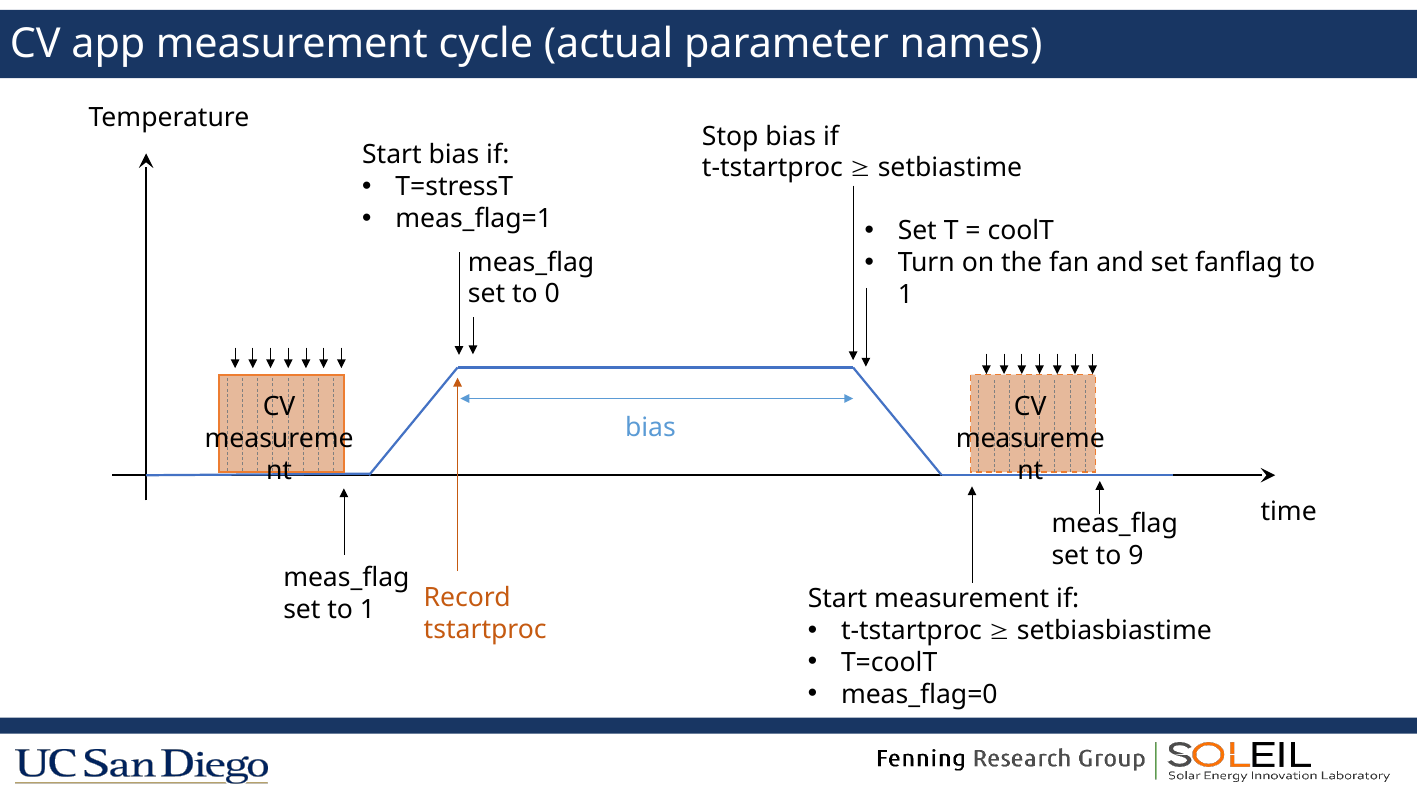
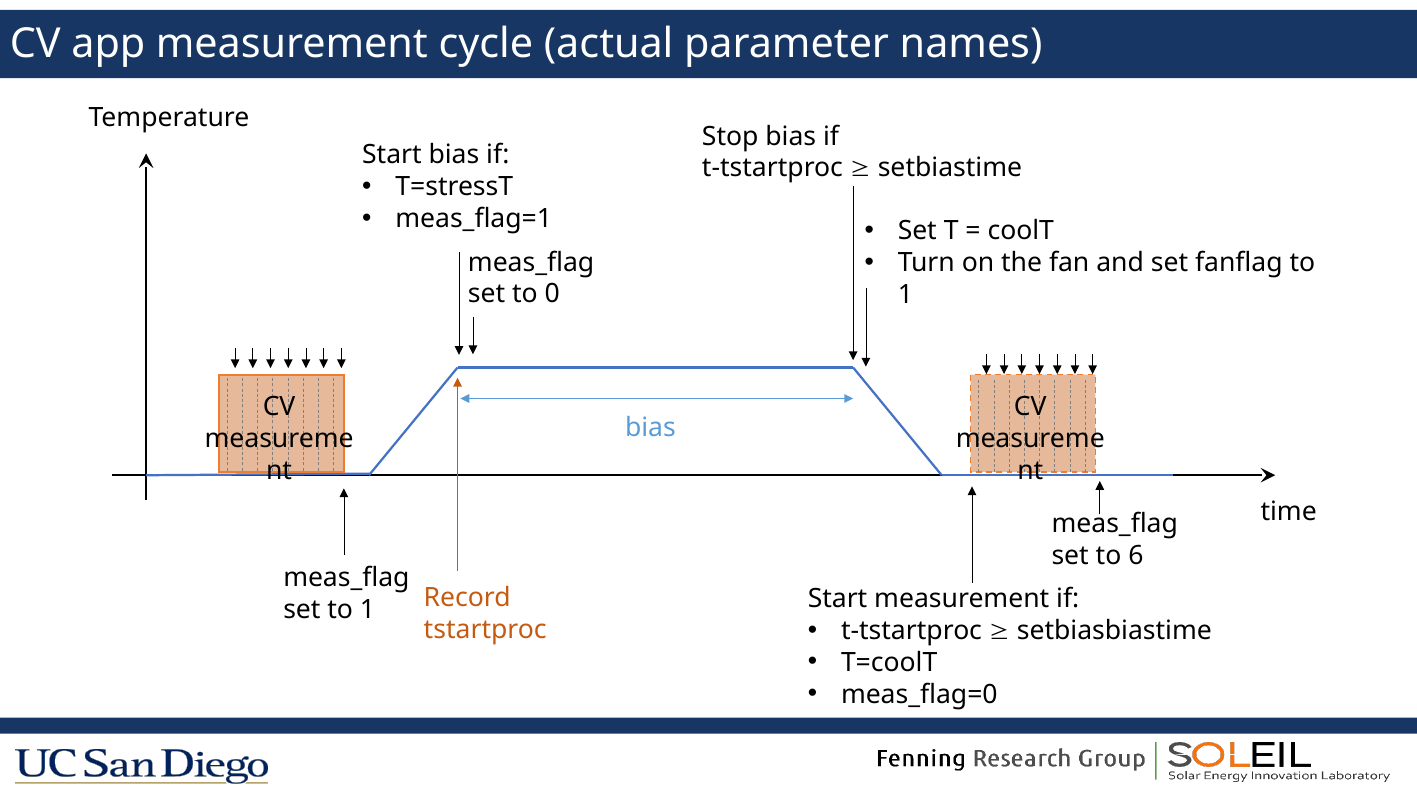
9: 9 -> 6
